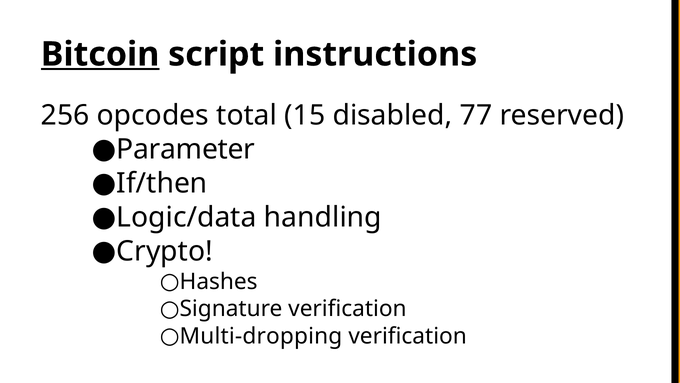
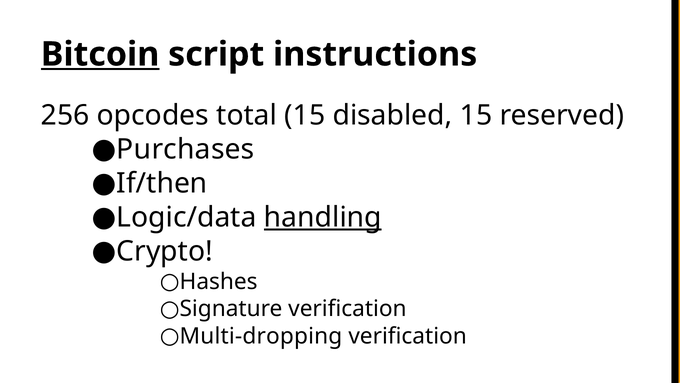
disabled 77: 77 -> 15
Parameter: Parameter -> Purchases
handling underline: none -> present
